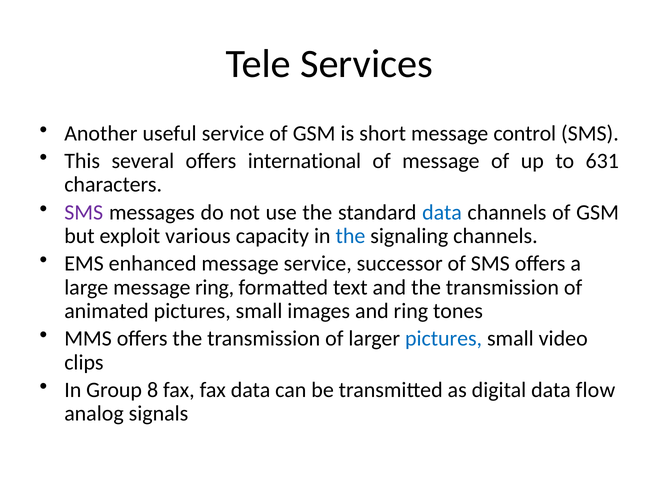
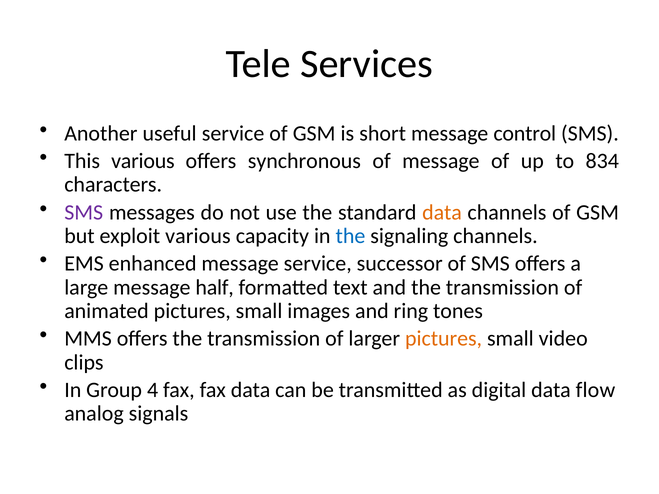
This several: several -> various
international: international -> synchronous
631: 631 -> 834
data at (442, 212) colour: blue -> orange
message ring: ring -> half
pictures at (444, 339) colour: blue -> orange
8: 8 -> 4
